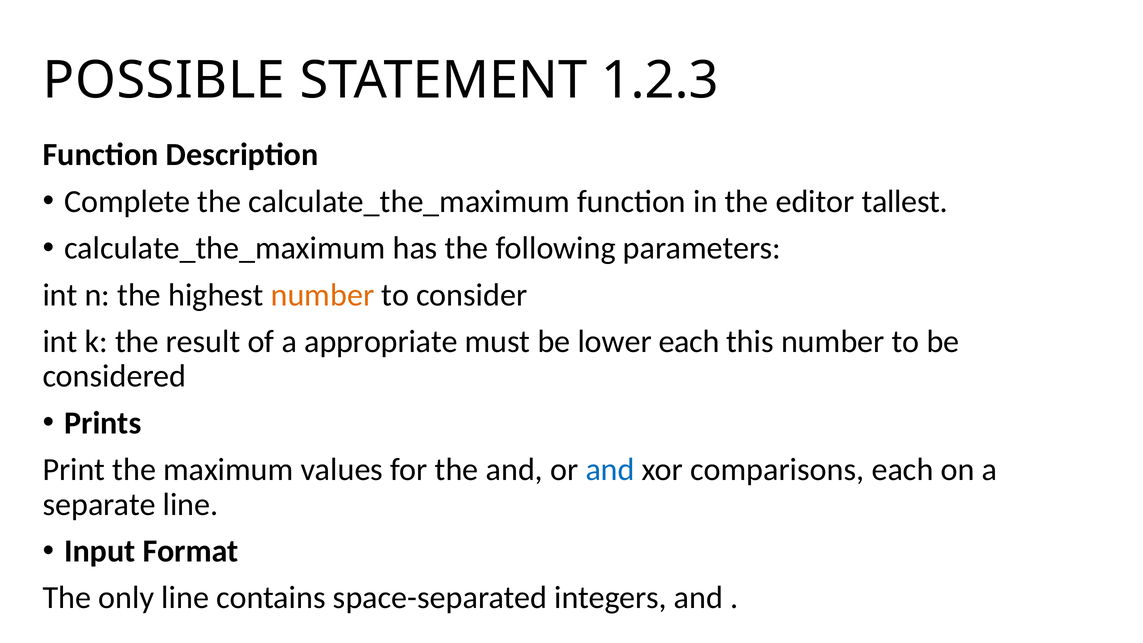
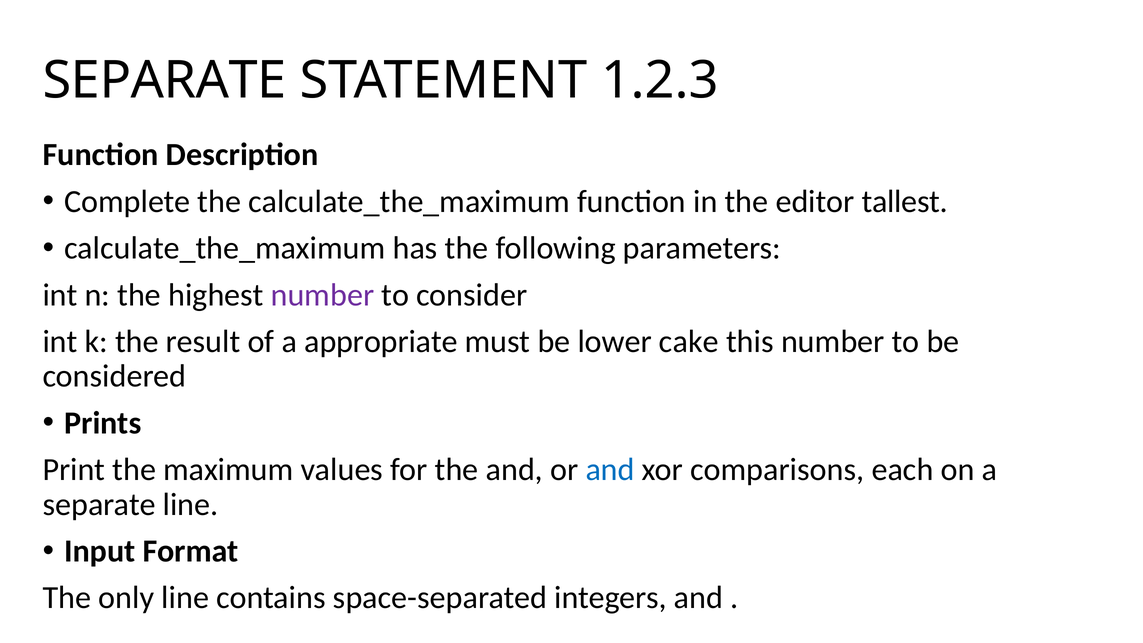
POSSIBLE at (164, 81): POSSIBLE -> SEPARATE
number at (322, 295) colour: orange -> purple
lower each: each -> cake
